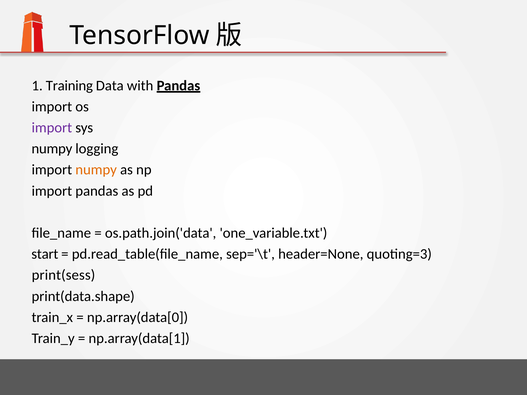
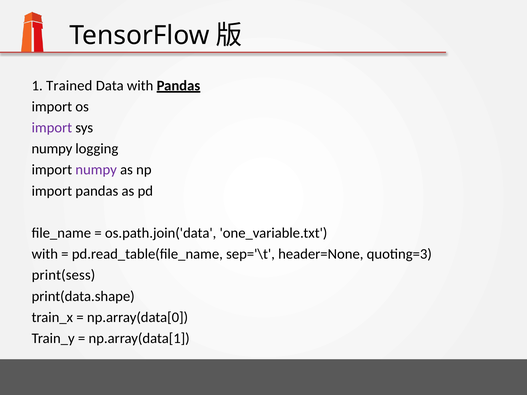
Training: Training -> Trained
numpy at (96, 170) colour: orange -> purple
start at (45, 254): start -> with
